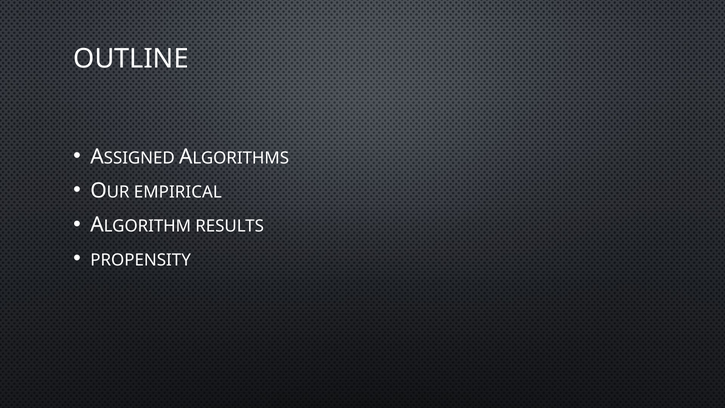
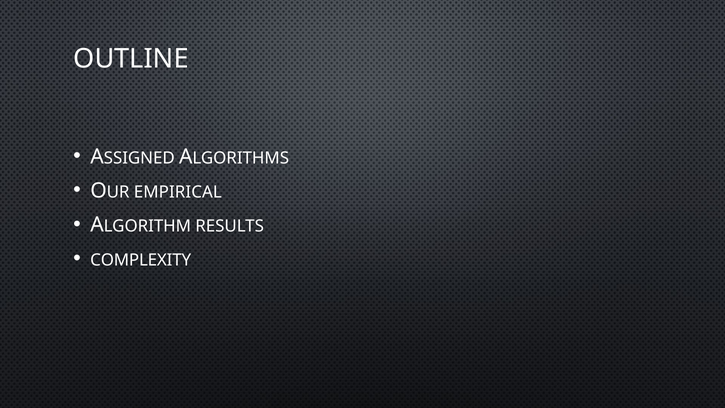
PROPENSITY: PROPENSITY -> COMPLEXITY
